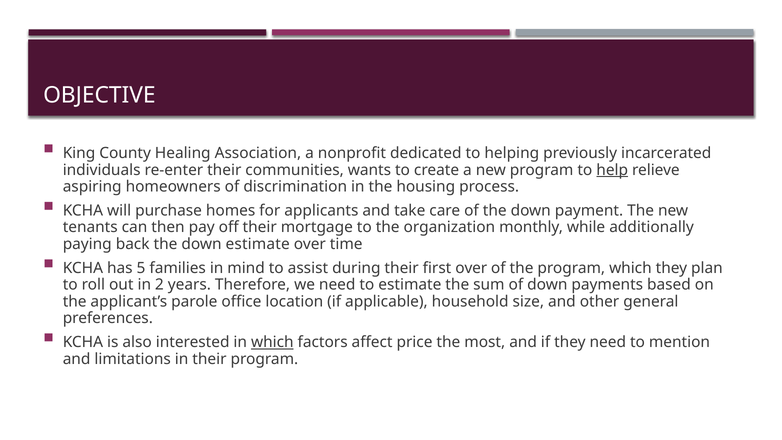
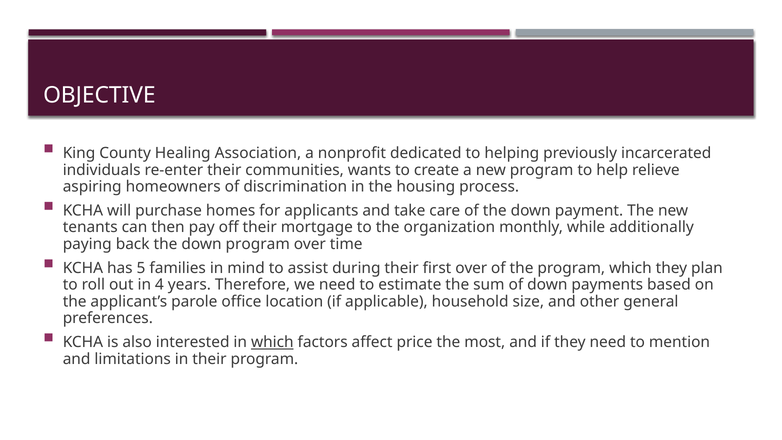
help underline: present -> none
down estimate: estimate -> program
2: 2 -> 4
